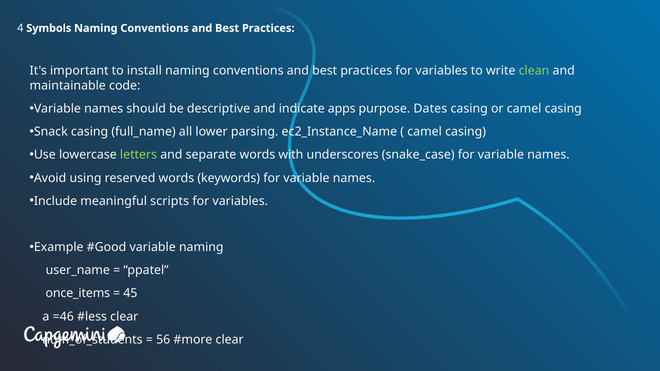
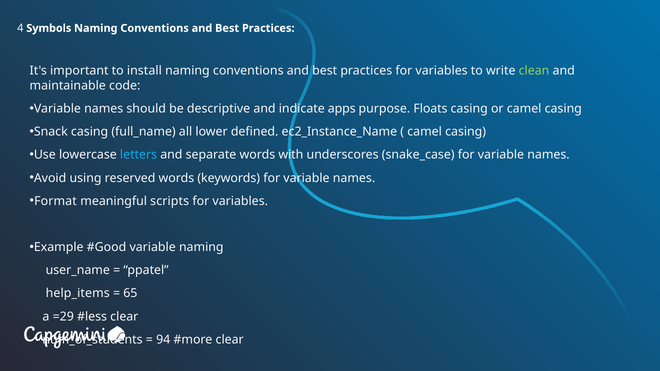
Dates: Dates -> Floats
parsing: parsing -> defined
letters colour: light green -> light blue
Include: Include -> Format
once_items: once_items -> help_items
45: 45 -> 65
=46: =46 -> =29
56: 56 -> 94
